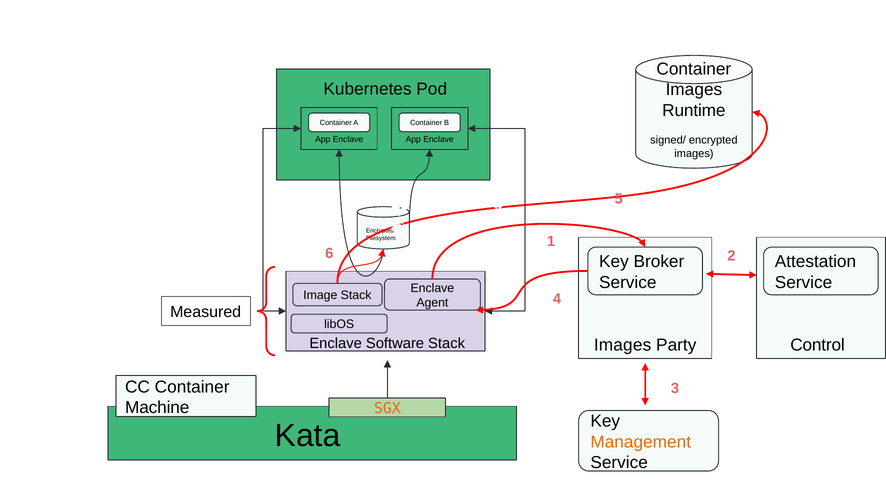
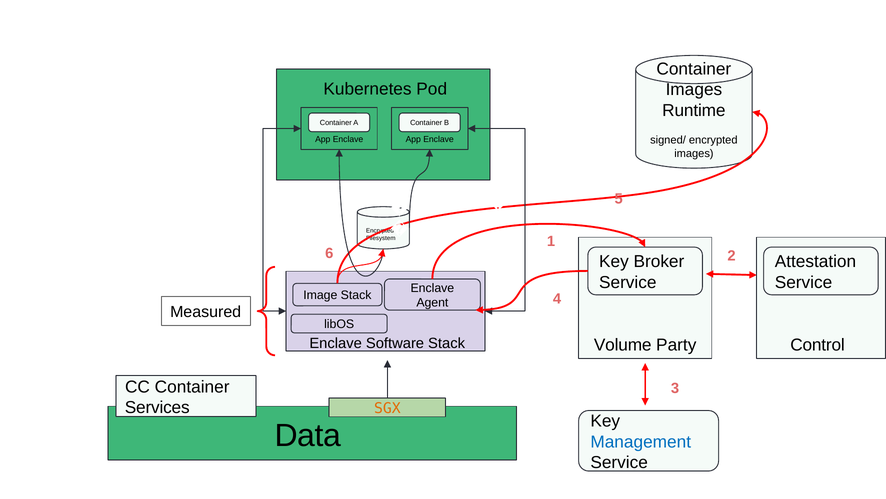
Images at (623, 345): Images -> Volume
Machine: Machine -> Services
Kata: Kata -> Data
Management colour: orange -> blue
